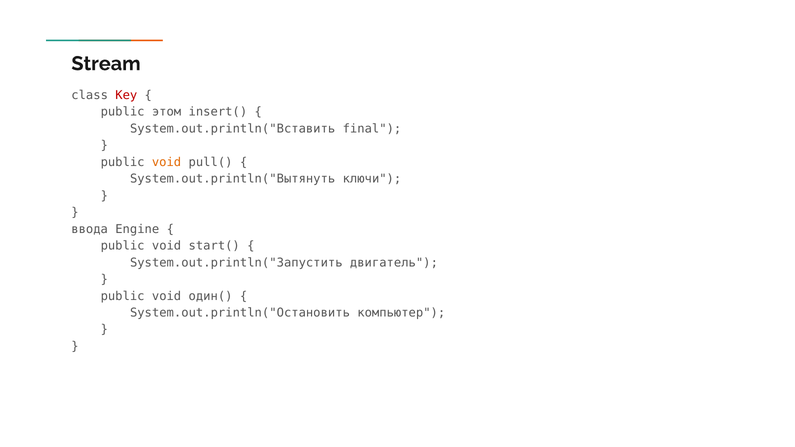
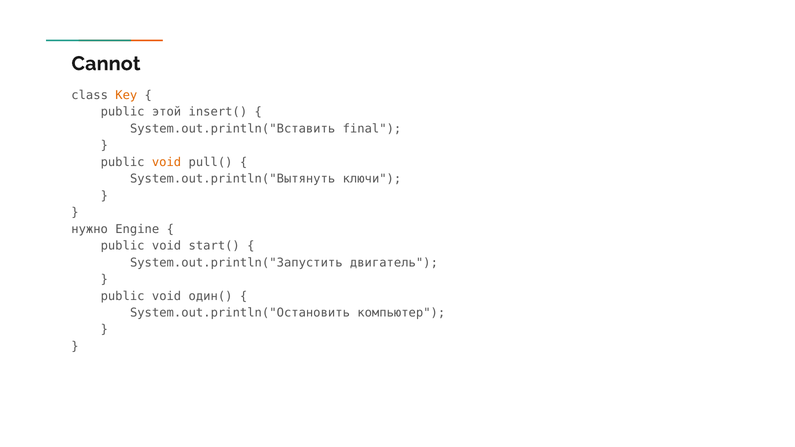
Stream: Stream -> Cannot
Key colour: red -> orange
этом: этом -> этой
ввода: ввода -> нужно
